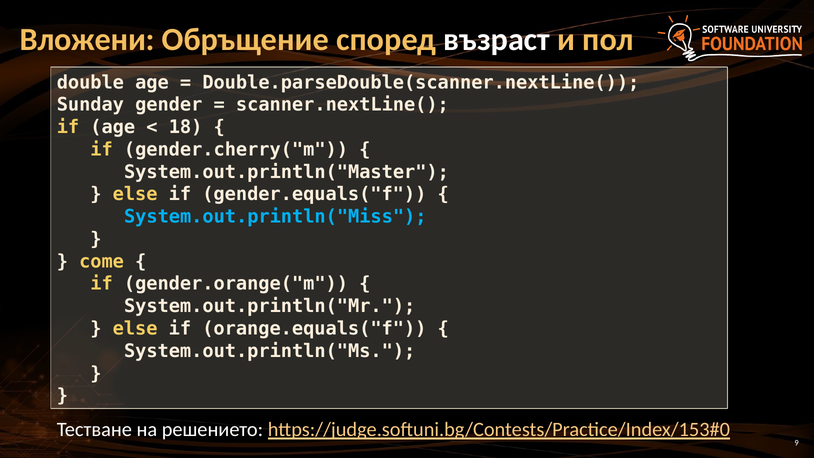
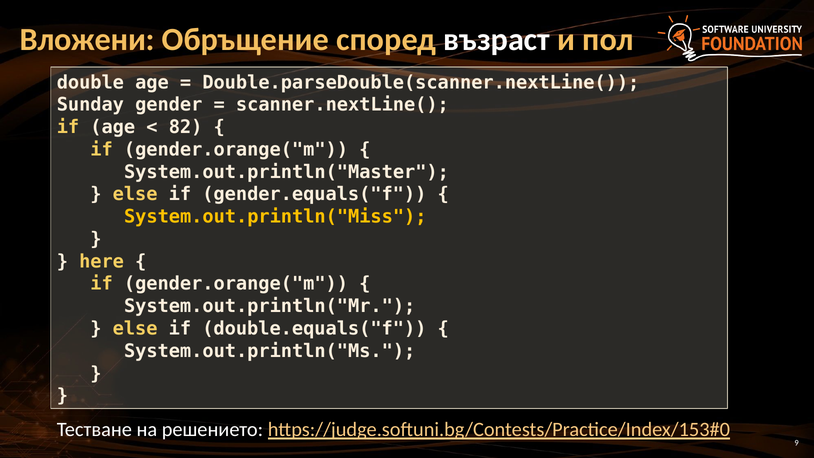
18: 18 -> 82
gender.cherry("m at (236, 150): gender.cherry("m -> gender.orange("m
System.out.println("Miss colour: light blue -> yellow
come: come -> here
orange.equals("f: orange.equals("f -> double.equals("f
